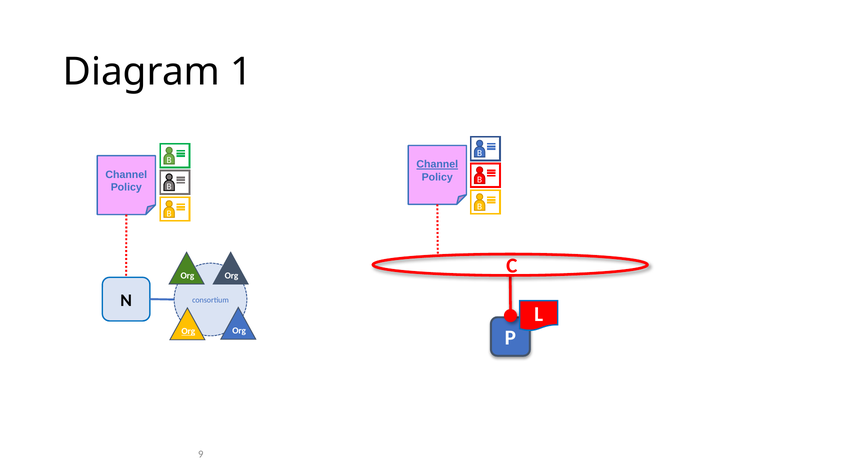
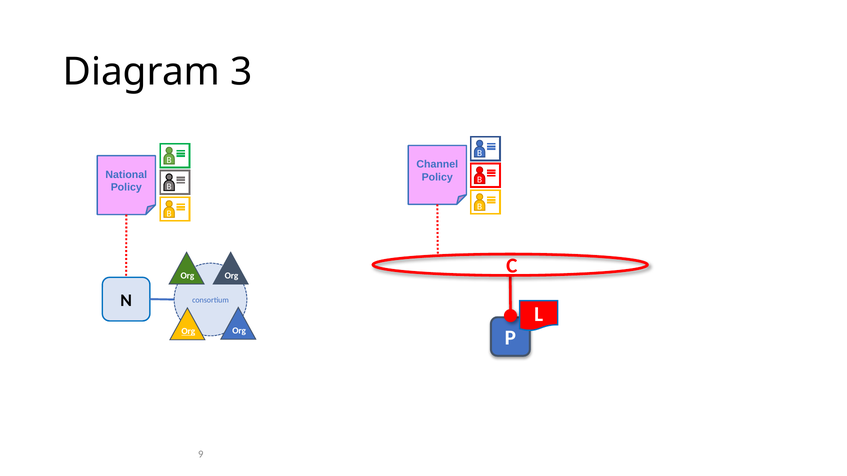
1: 1 -> 3
Channel at (437, 165) underline: present -> none
Channel at (126, 175): Channel -> National
